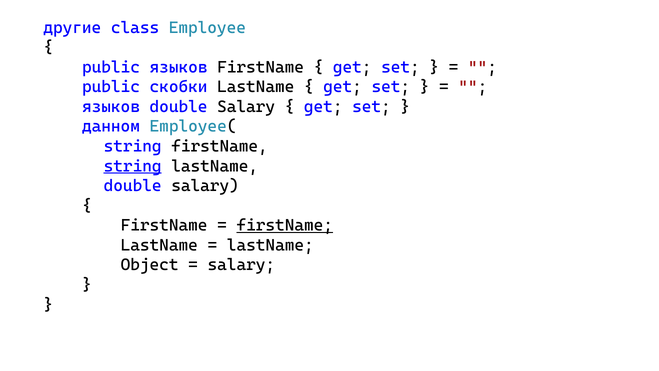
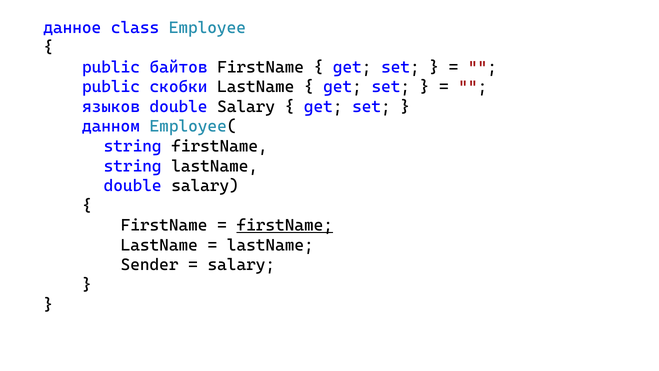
другие: другие -> данное
public языков: языков -> байтов
string at (133, 166) underline: present -> none
Object: Object -> Sender
